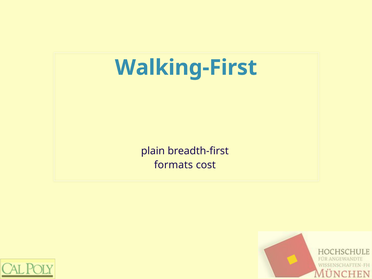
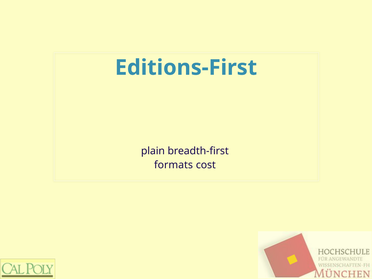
Walking-First: Walking-First -> Editions-First
